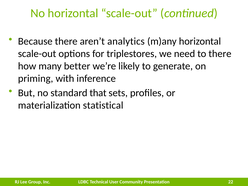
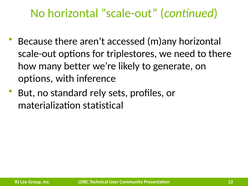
analytics: analytics -> accessed
priming at (36, 78): priming -> options
that: that -> rely
